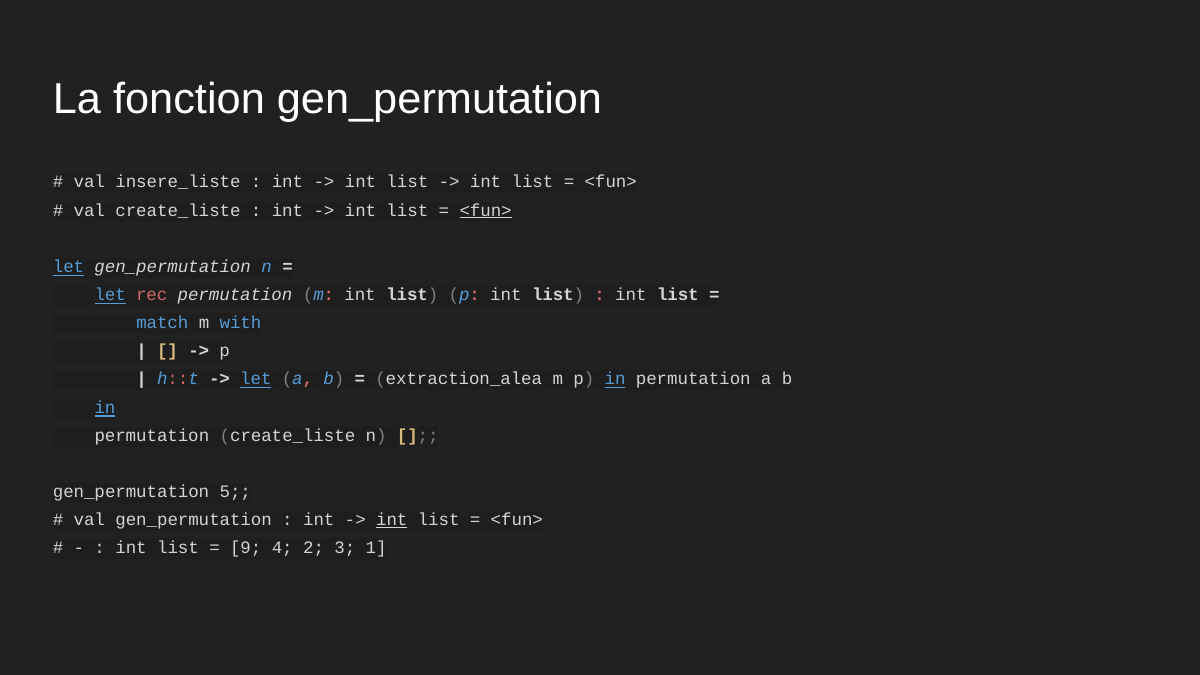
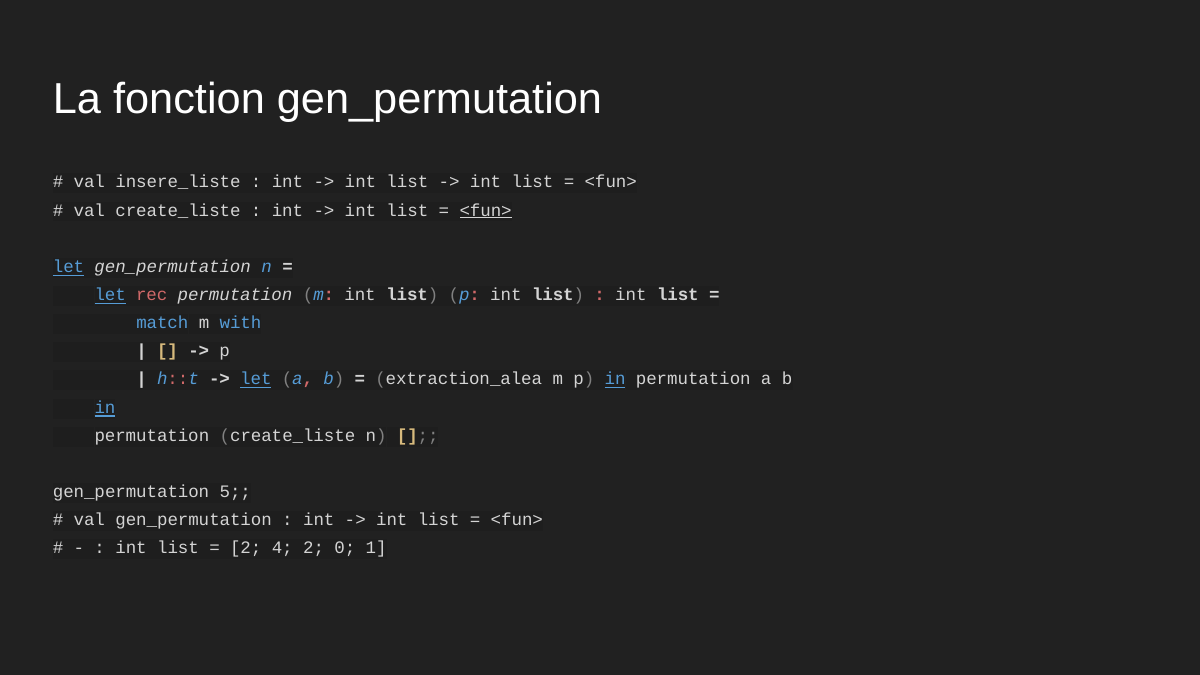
int at (392, 520) underline: present -> none
9 at (246, 548): 9 -> 2
3: 3 -> 0
